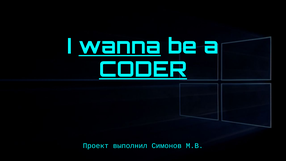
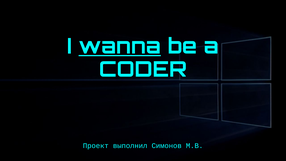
CODER underline: present -> none
